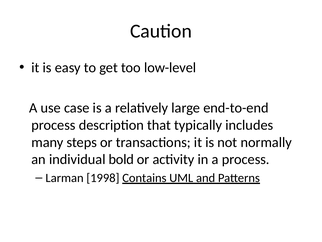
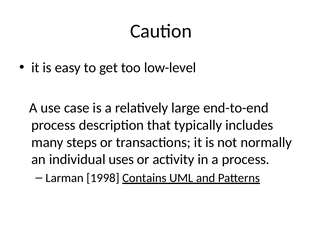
bold: bold -> uses
